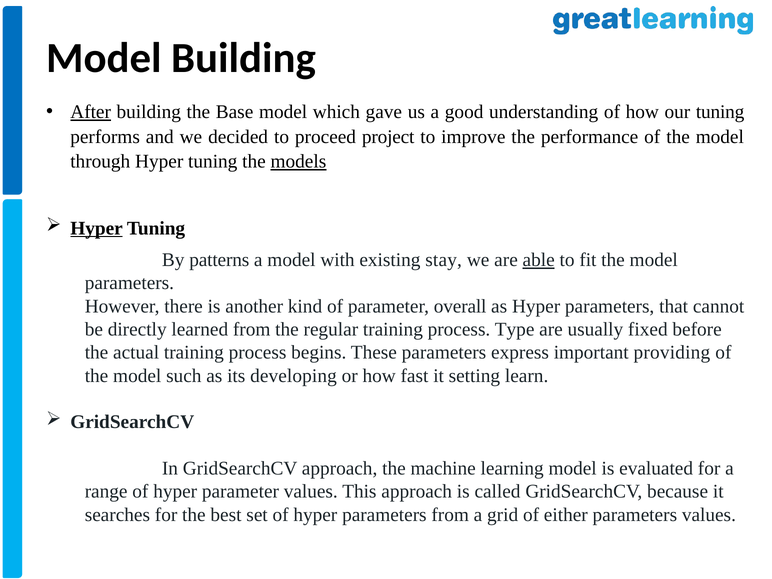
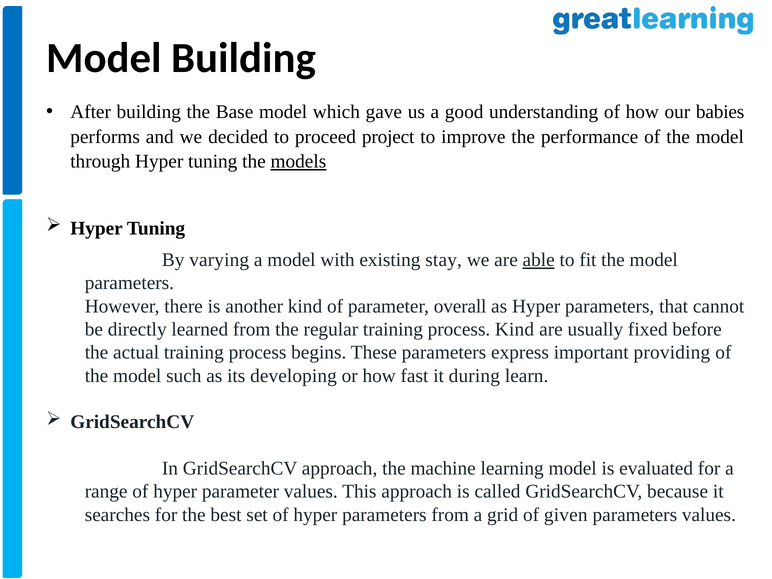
After underline: present -> none
our tuning: tuning -> babies
Hyper at (97, 228) underline: present -> none
patterns: patterns -> varying
process Type: Type -> Kind
setting: setting -> during
either: either -> given
